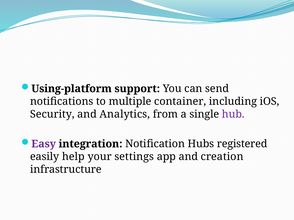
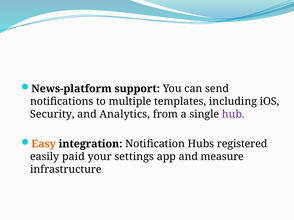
Using-platform: Using-platform -> News-platform
container: container -> templates
Easy colour: purple -> orange
help: help -> paid
creation: creation -> measure
